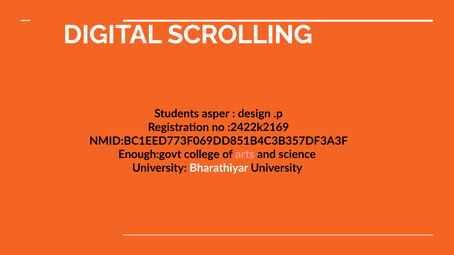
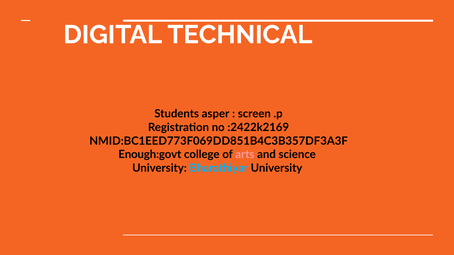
SCROLLING: SCROLLING -> TECHNICAL
design: design -> screen
Bharathiyar colour: white -> light blue
